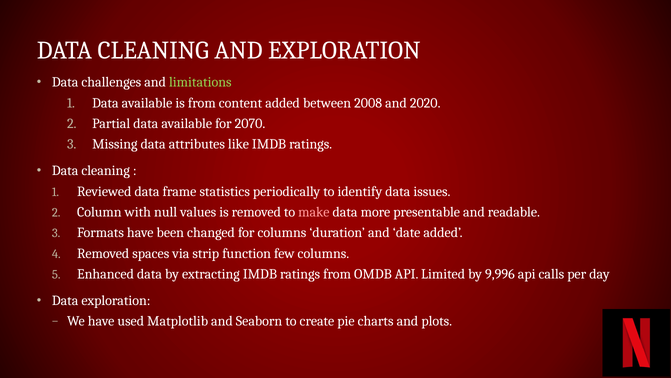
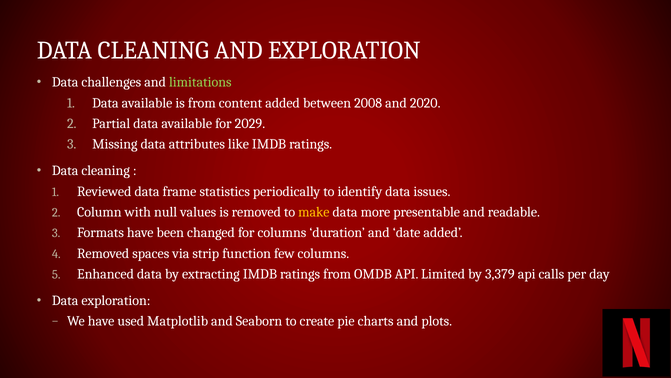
2070: 2070 -> 2029
make colour: pink -> yellow
9,996: 9,996 -> 3,379
